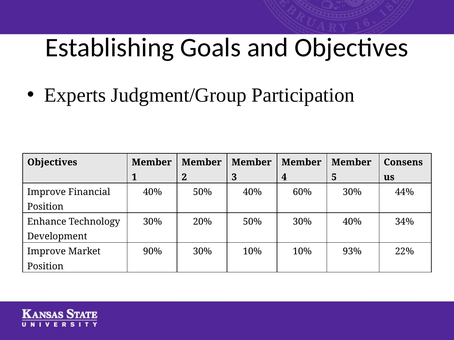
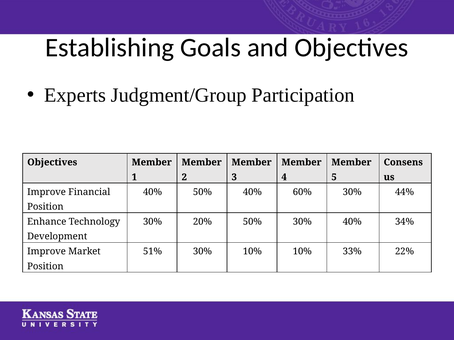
90%: 90% -> 51%
93%: 93% -> 33%
